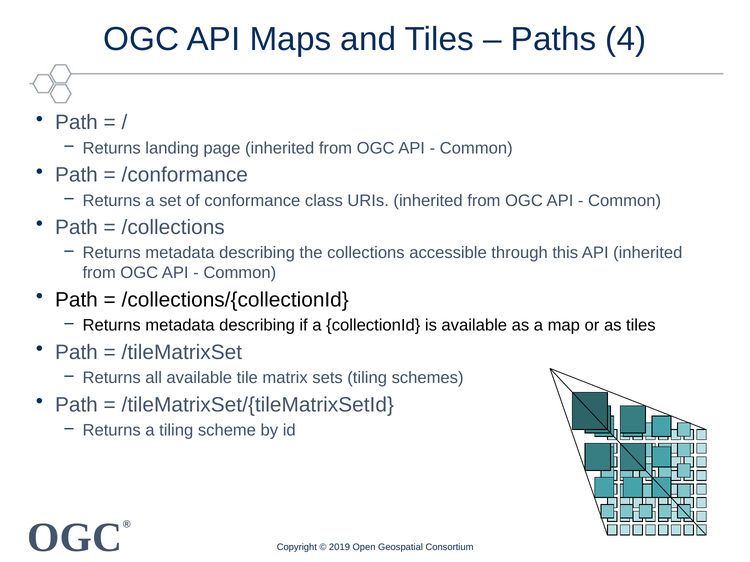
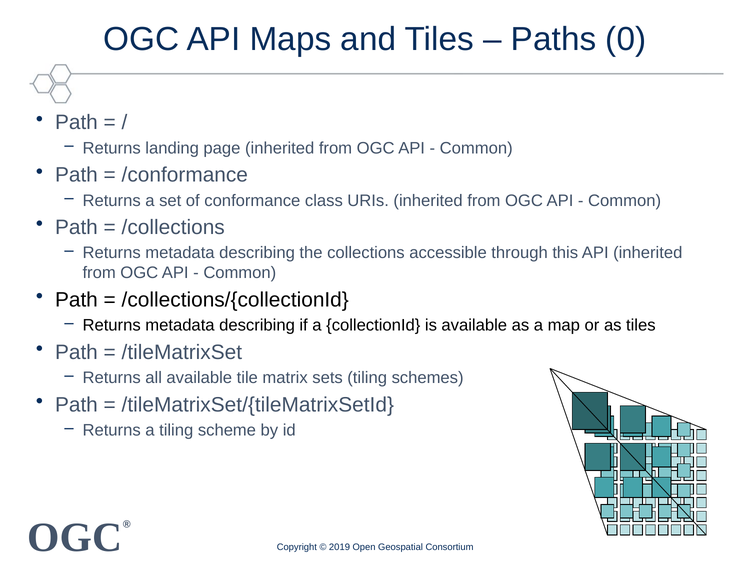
4: 4 -> 0
